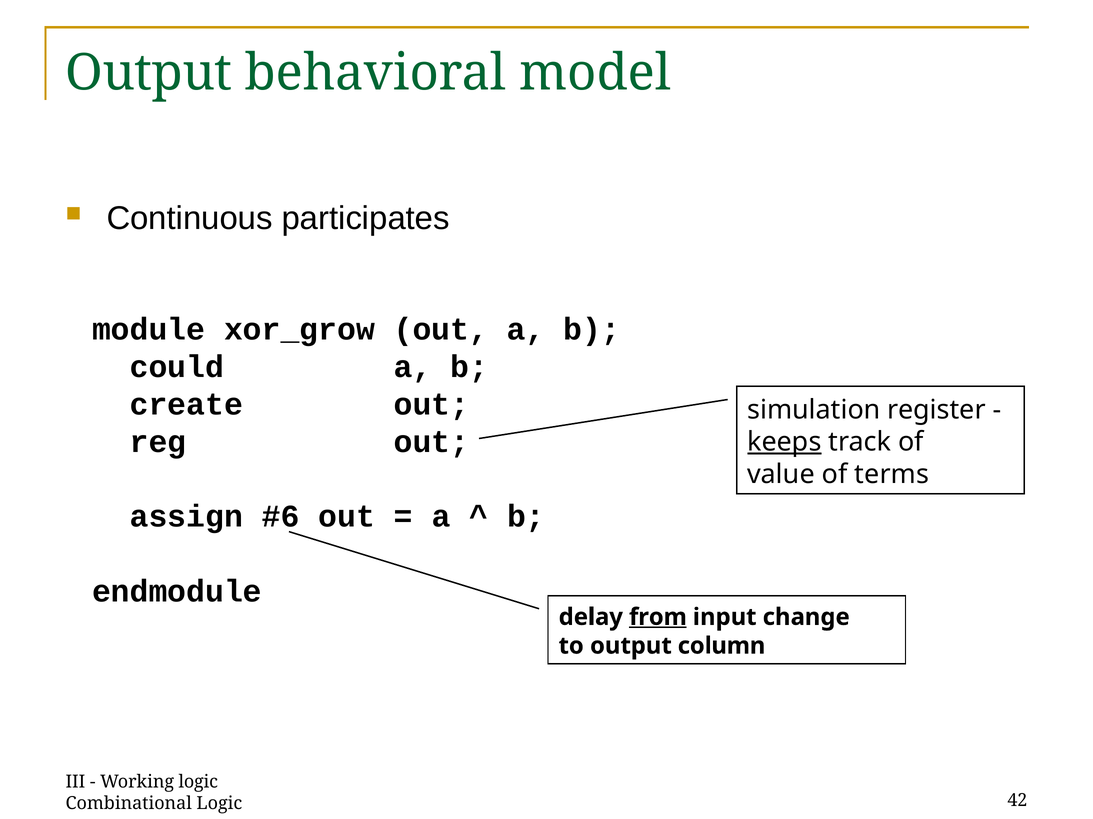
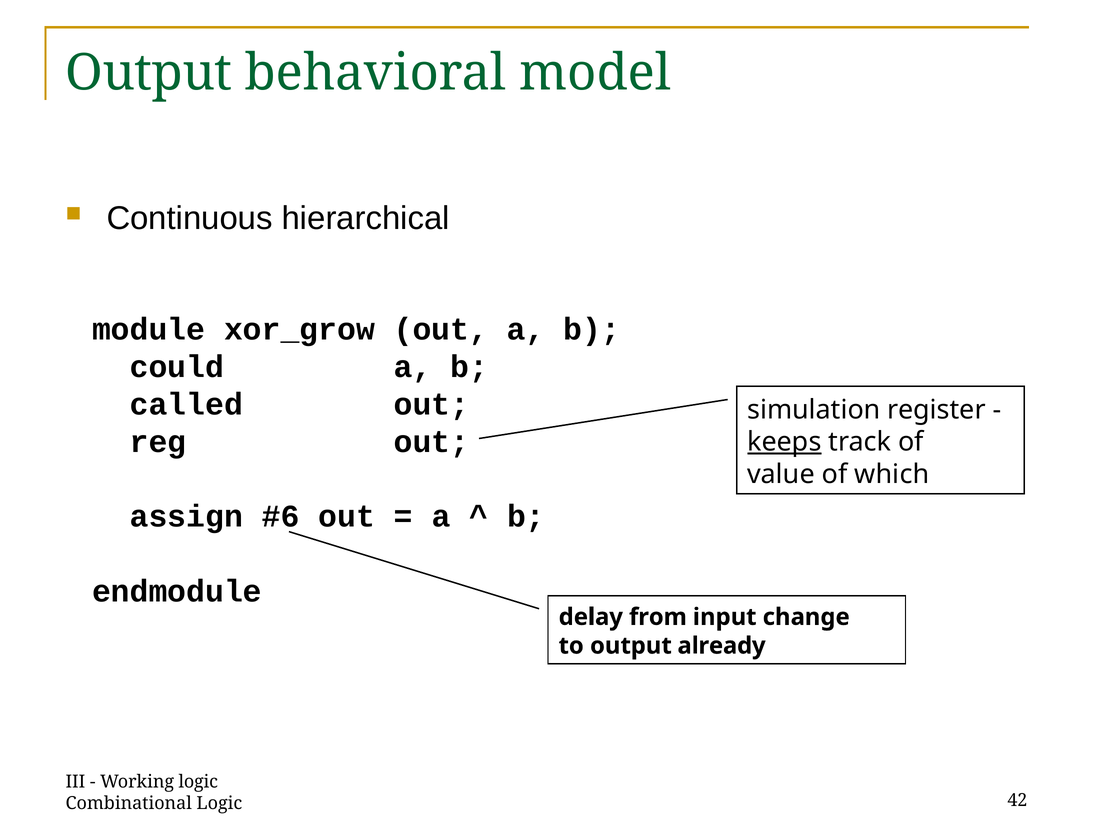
participates: participates -> hierarchical
create: create -> called
terms: terms -> which
from underline: present -> none
column: column -> already
